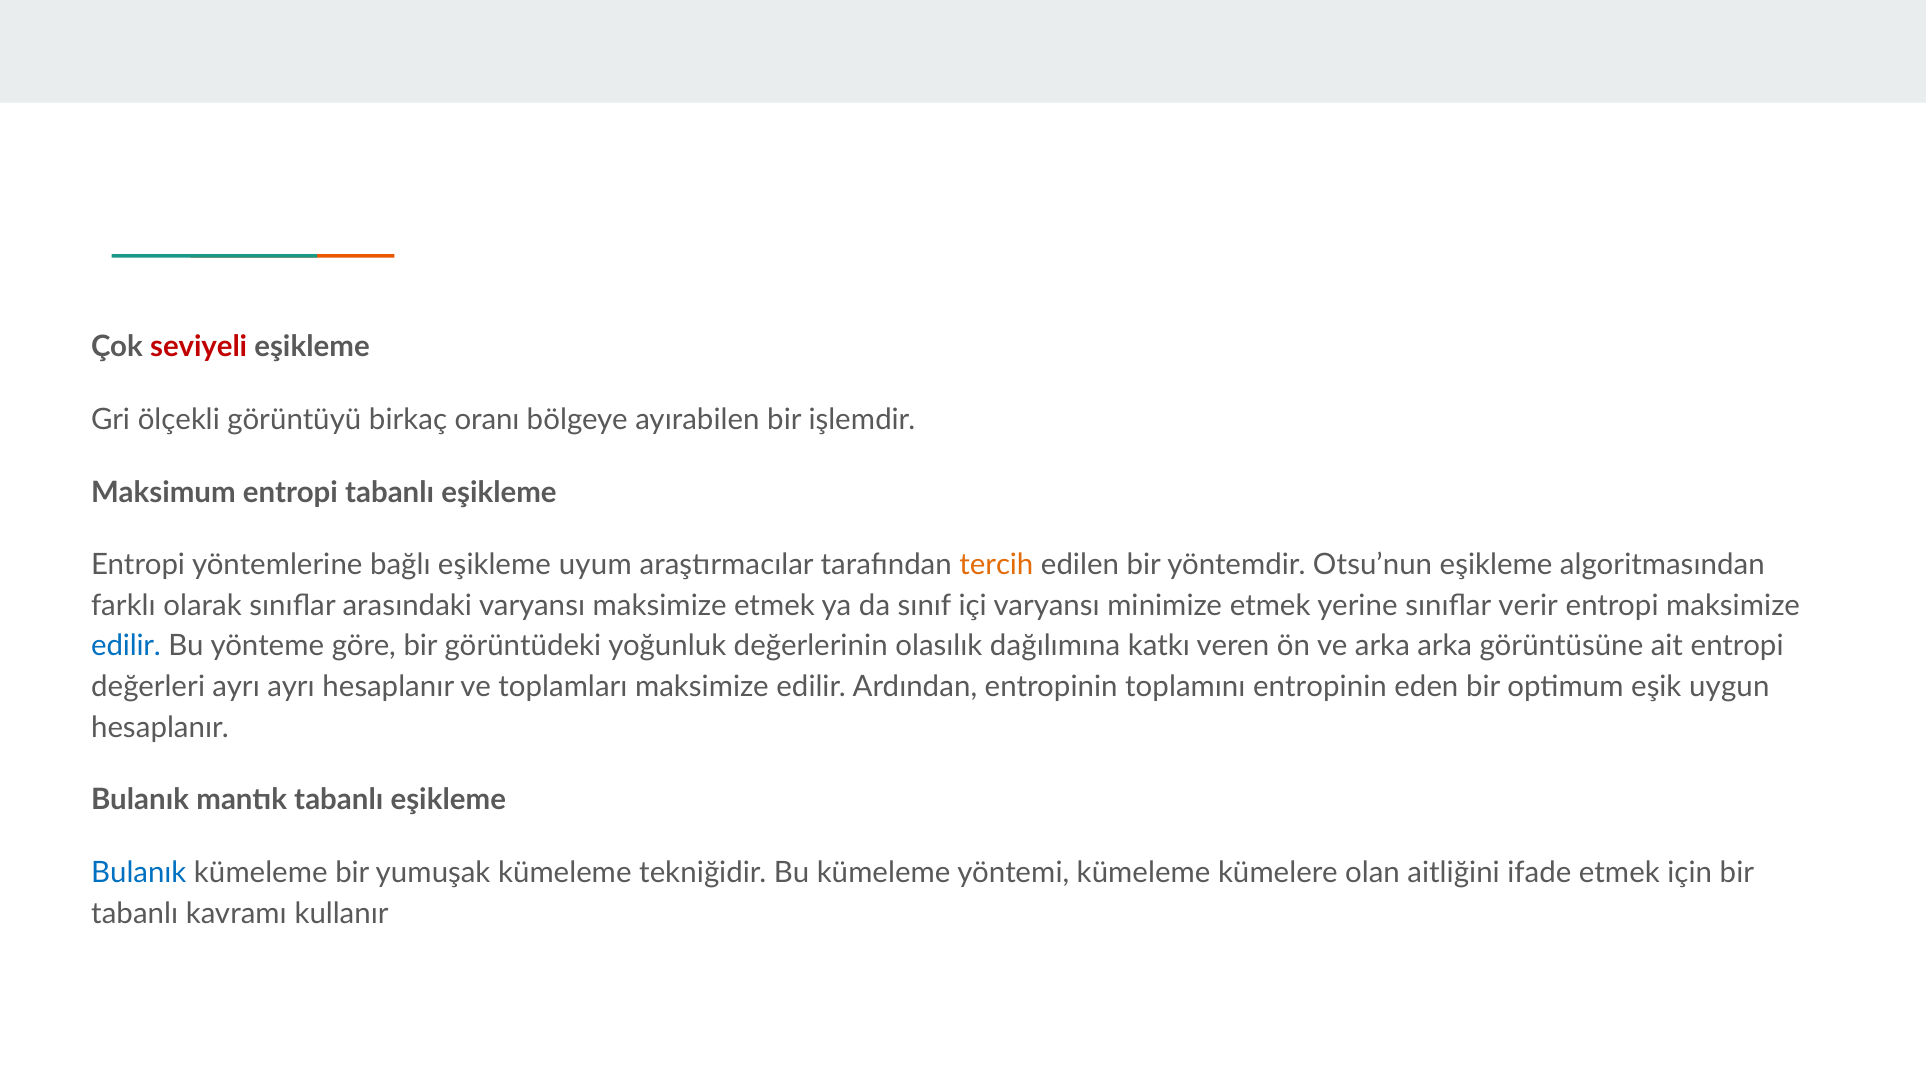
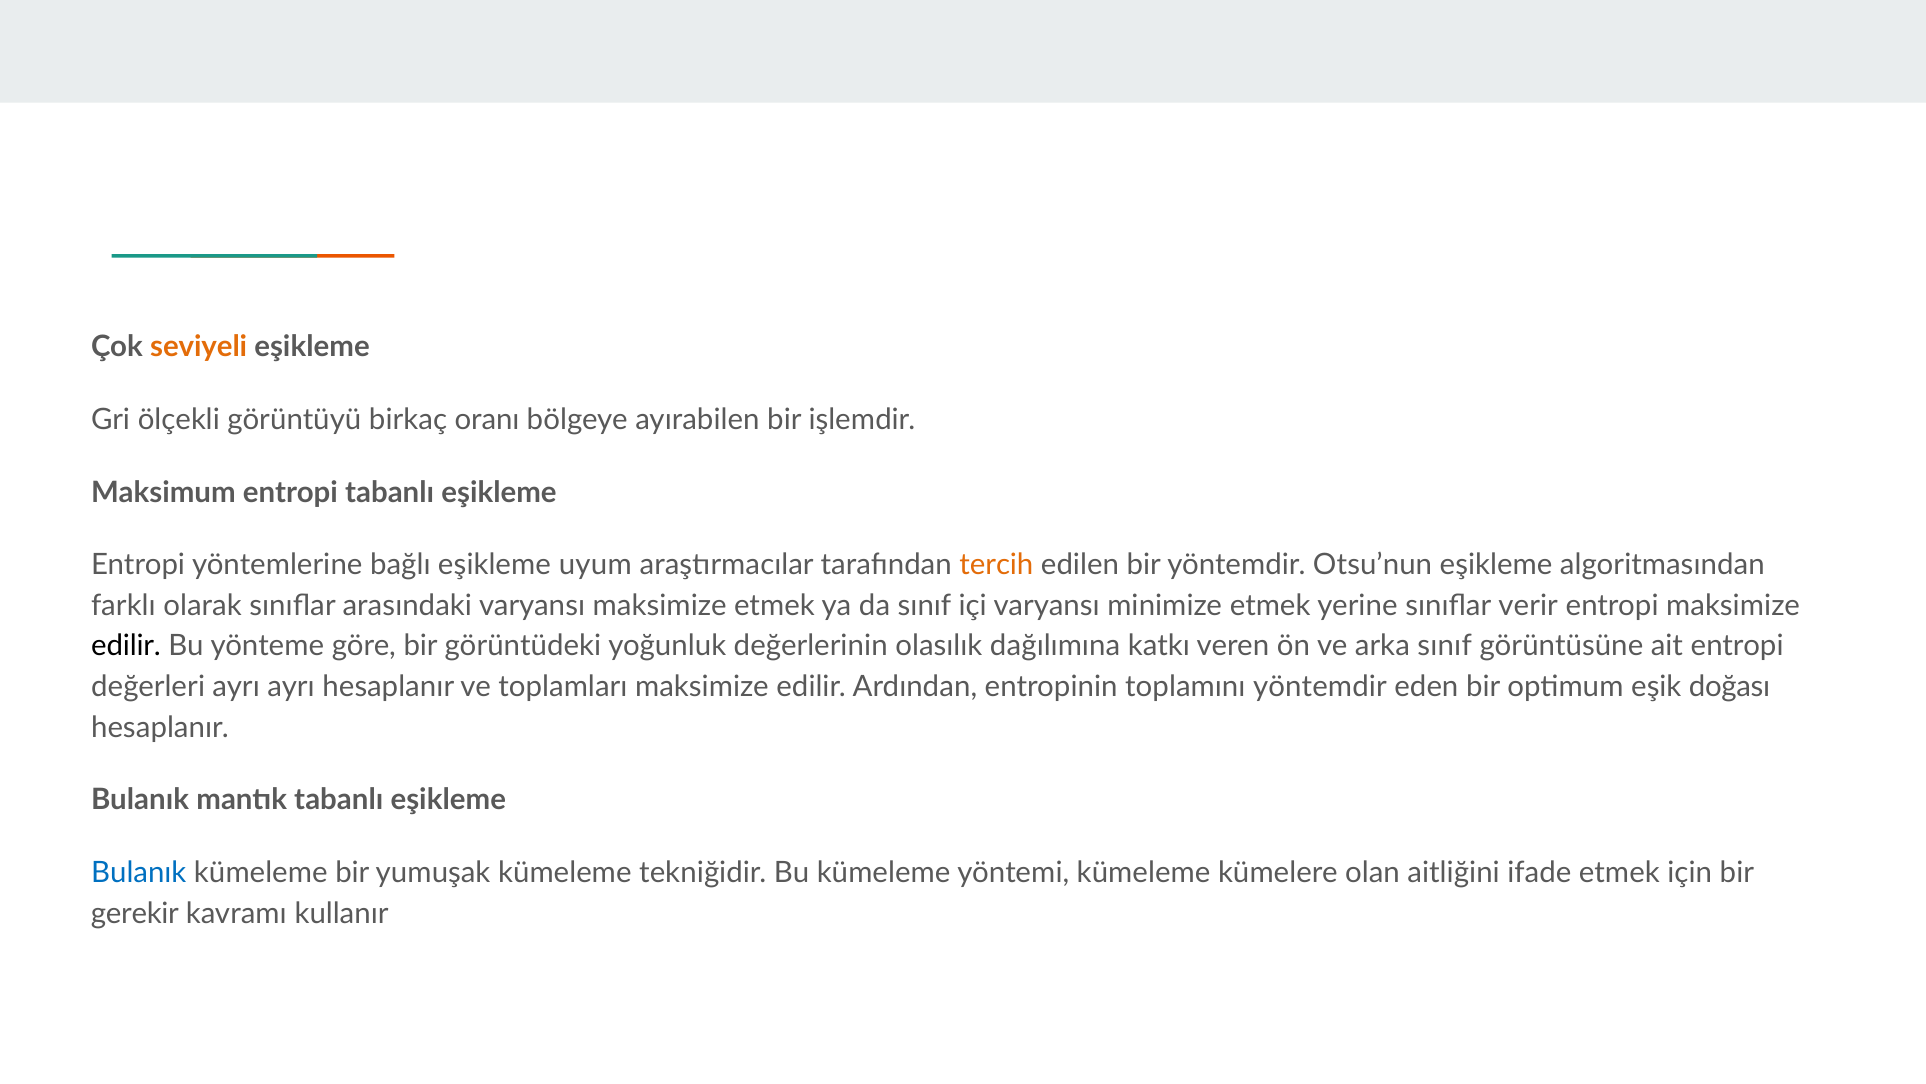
seviyeli colour: red -> orange
edilir at (126, 646) colour: blue -> black
arka arka: arka -> sınıf
toplamını entropinin: entropinin -> yöntemdir
uygun: uygun -> doğası
tabanlı at (135, 913): tabanlı -> gerekir
